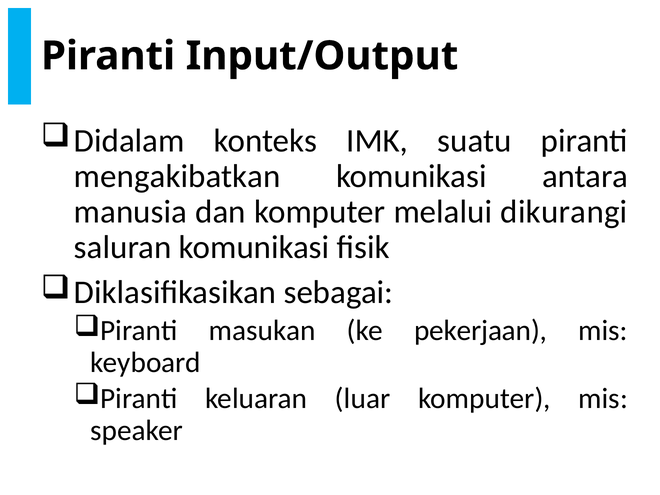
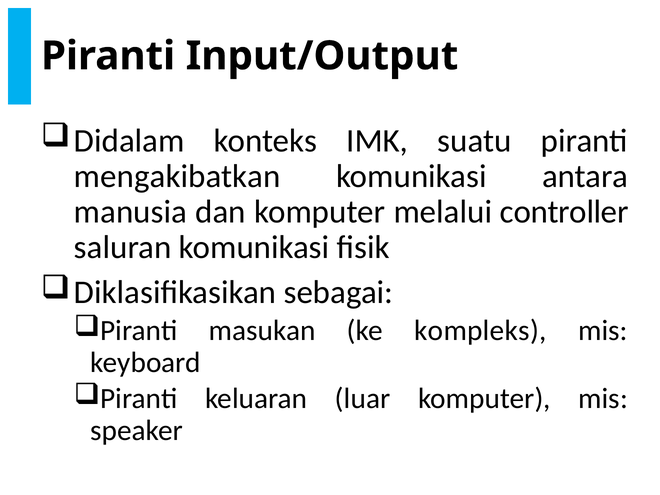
dikurangi: dikurangi -> controller
pekerjaan: pekerjaan -> kompleks
